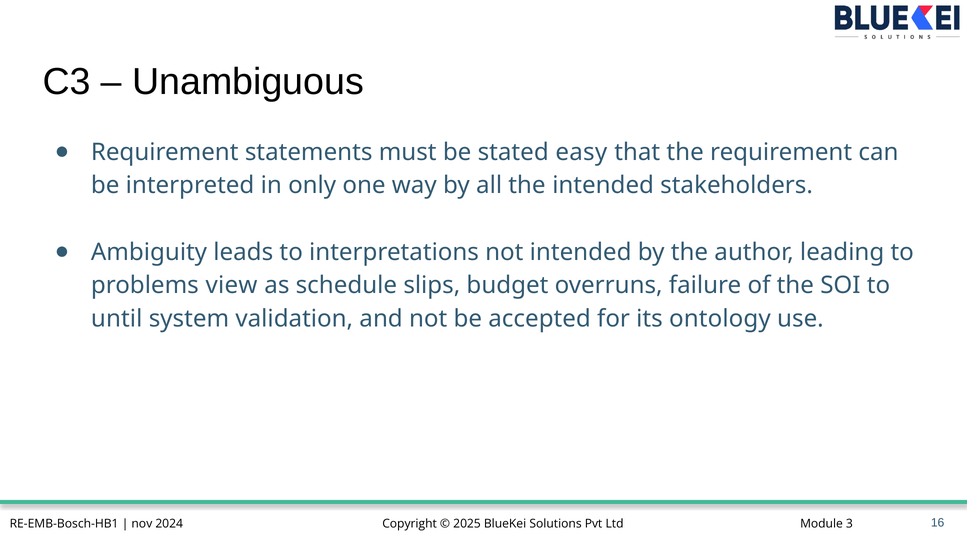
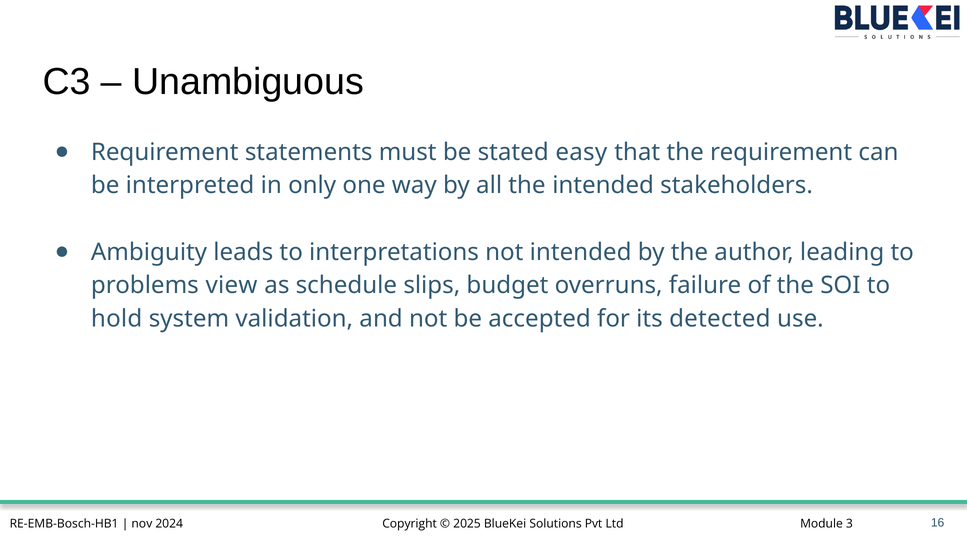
until: until -> hold
ontology: ontology -> detected
